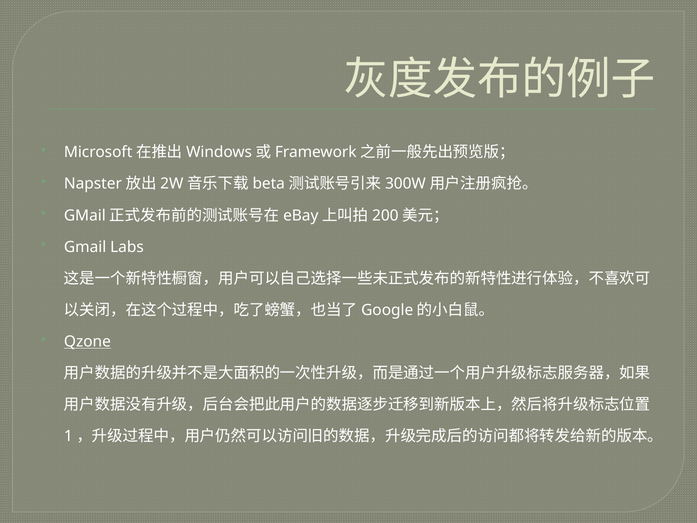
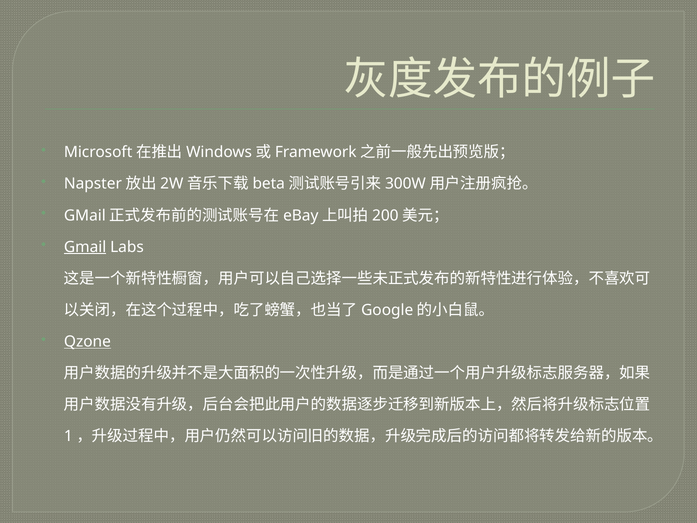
Gmail underline: none -> present
